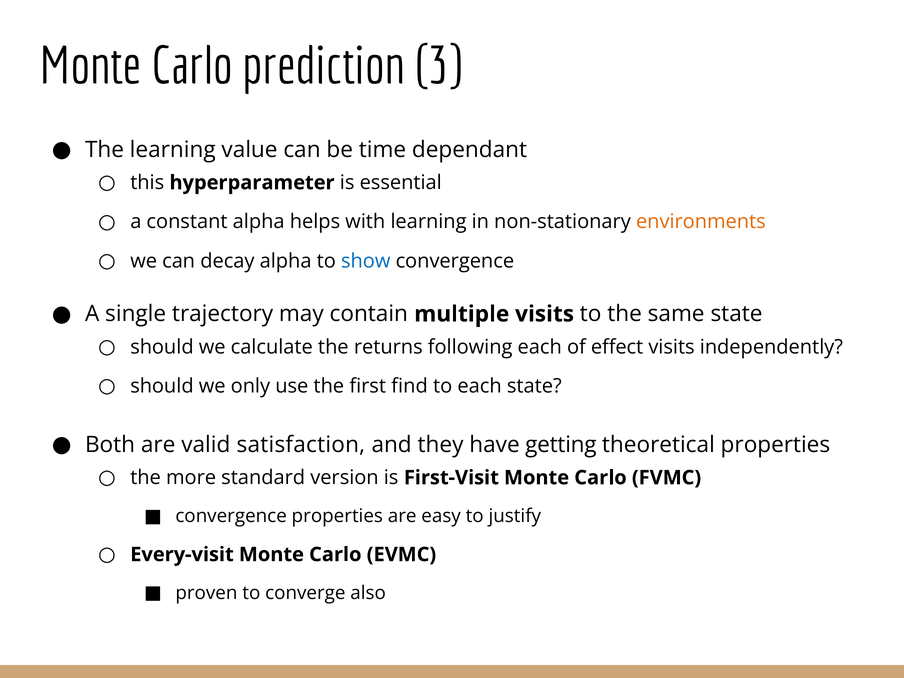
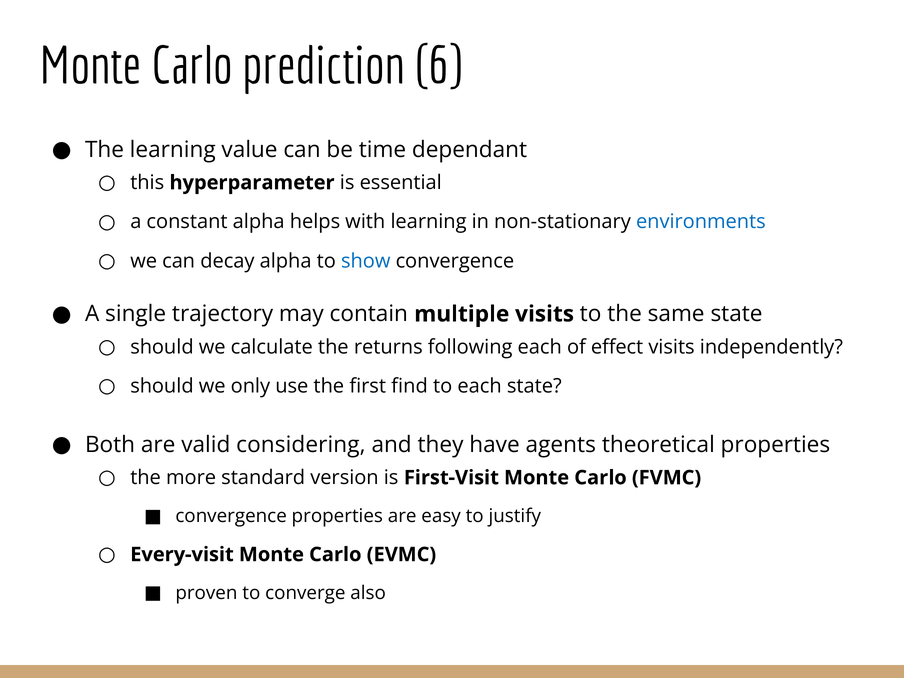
3: 3 -> 6
environments colour: orange -> blue
satisfaction: satisfaction -> considering
getting: getting -> agents
